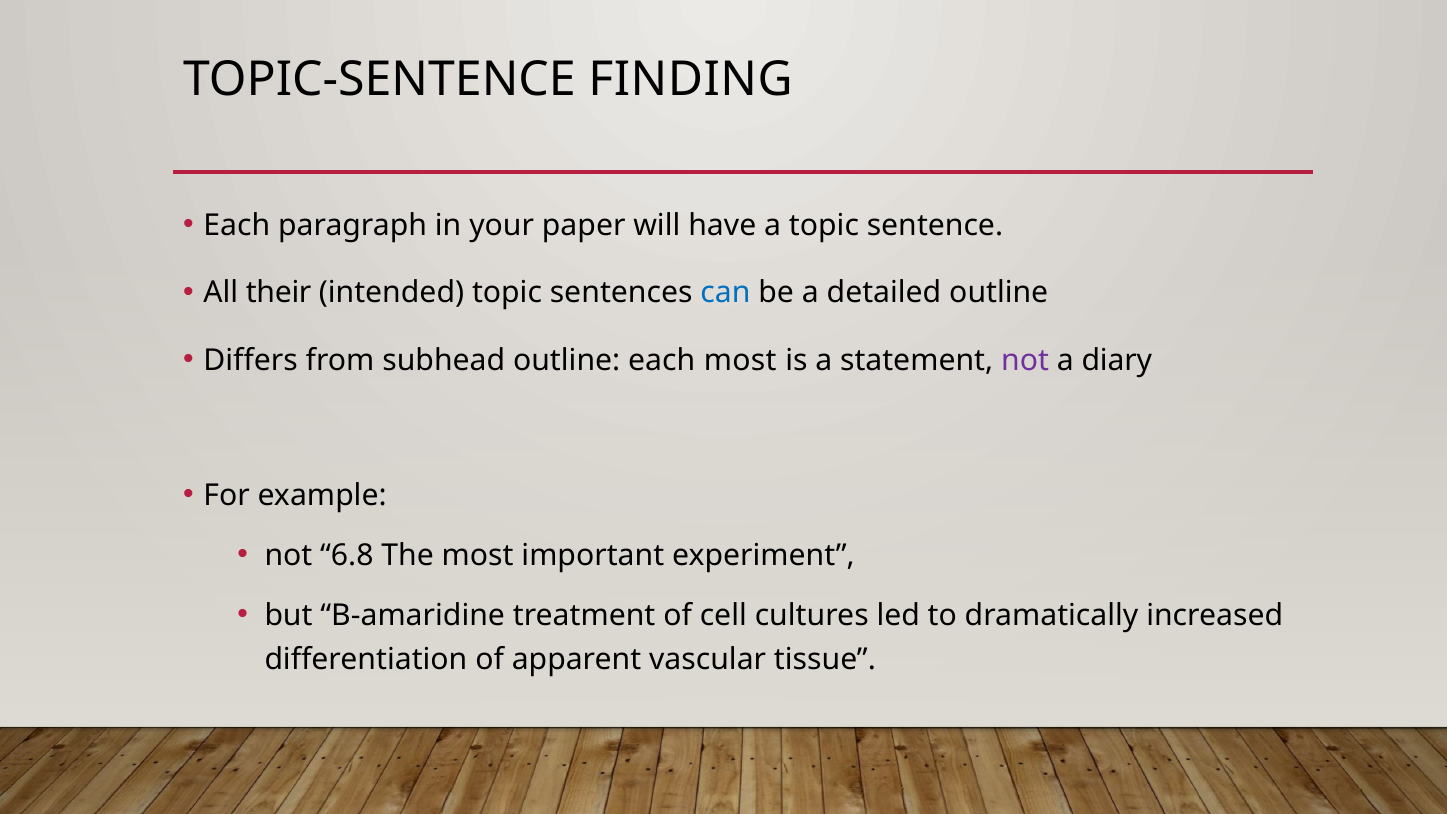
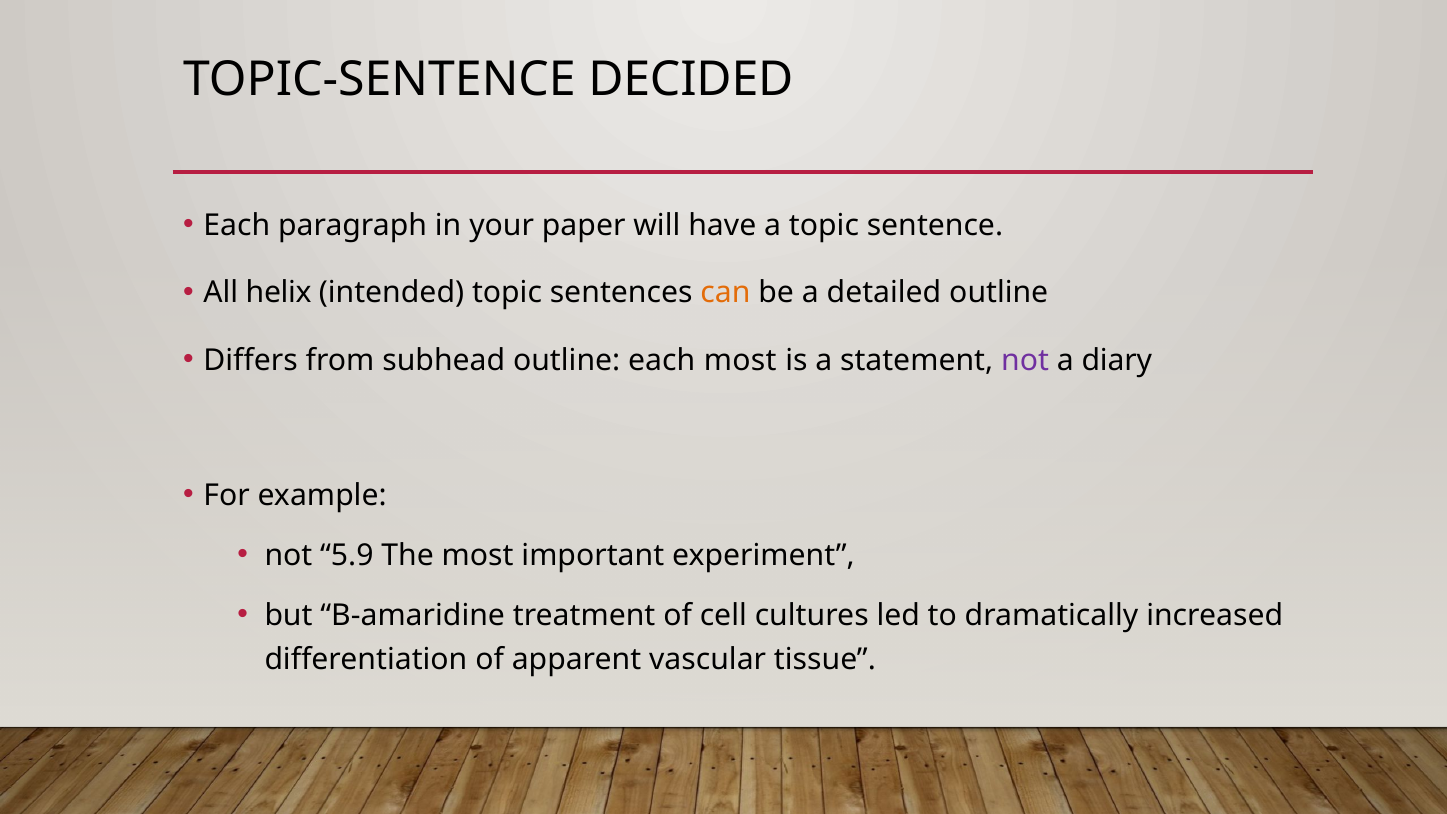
FINDING: FINDING -> DECIDED
their: their -> helix
can colour: blue -> orange
6.8: 6.8 -> 5.9
